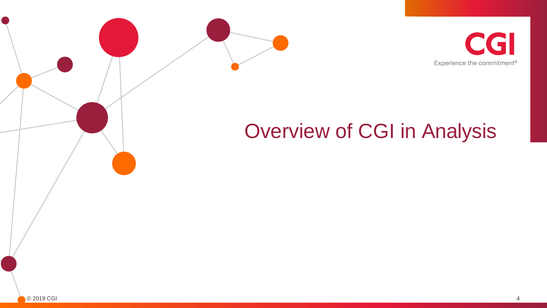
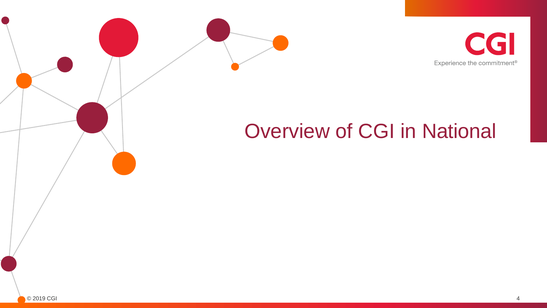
Analysis: Analysis -> National
